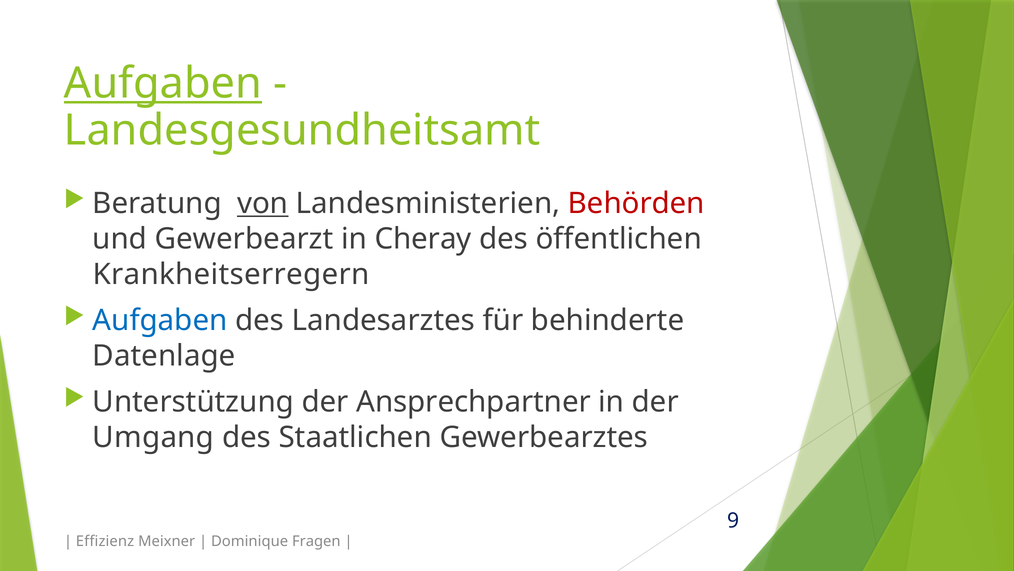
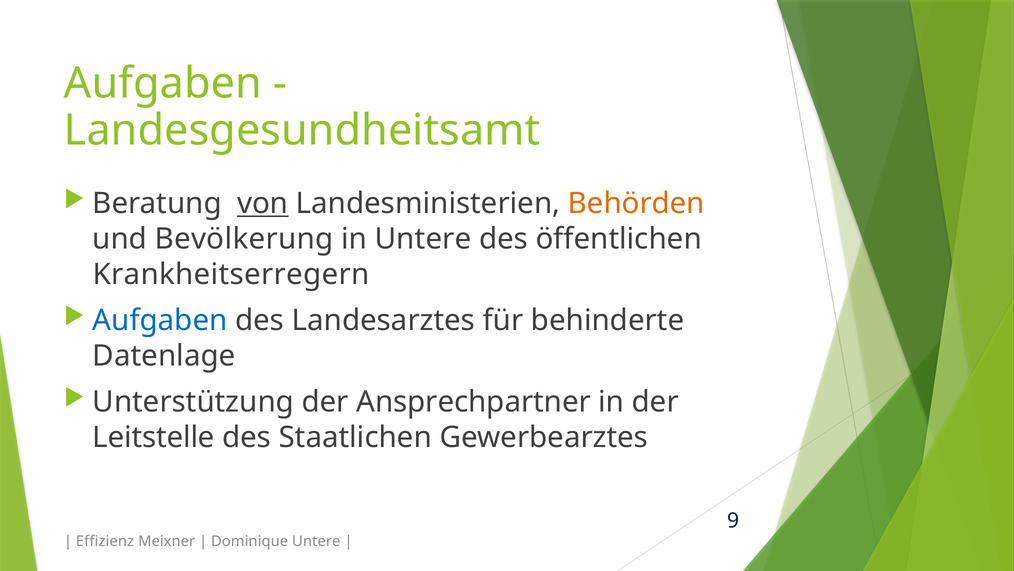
Aufgaben at (163, 83) underline: present -> none
Behörden colour: red -> orange
Gewerbearzt: Gewerbearzt -> Bevölkerung
in Cheray: Cheray -> Untere
Umgang: Umgang -> Leitstelle
Dominique Fragen: Fragen -> Untere
